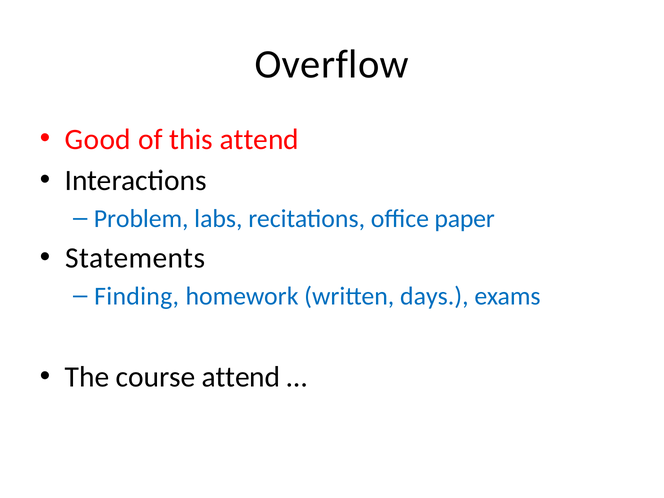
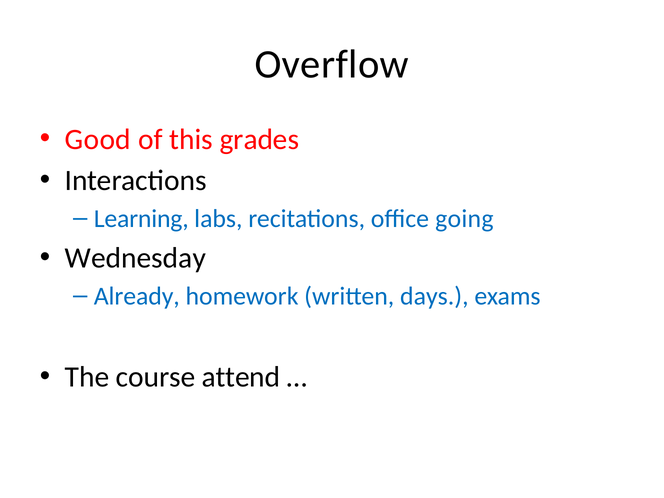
this attend: attend -> grades
Problem: Problem -> Learning
paper: paper -> going
Statements: Statements -> Wednesday
Finding: Finding -> Already
